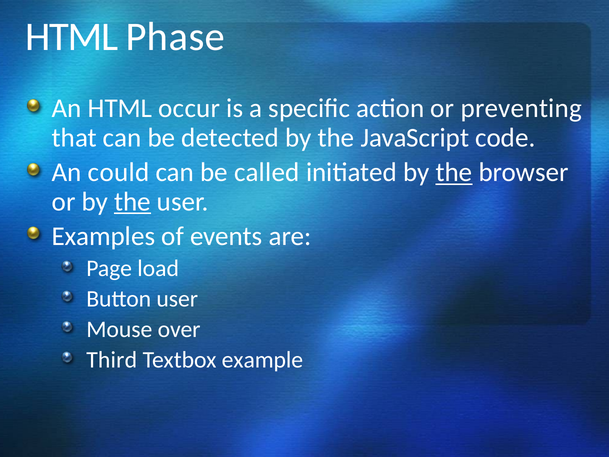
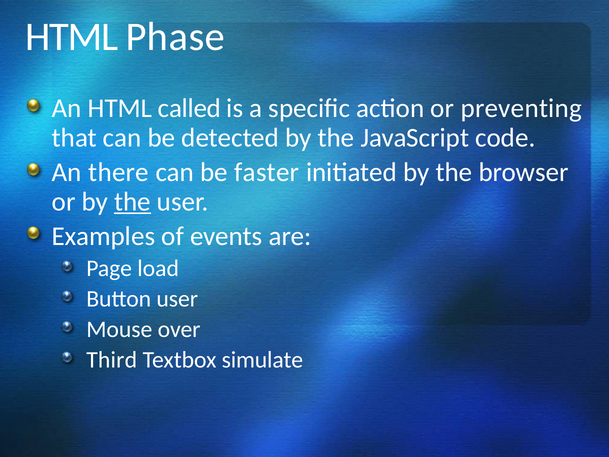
occur: occur -> called
could: could -> there
called: called -> faster
the at (454, 172) underline: present -> none
example: example -> simulate
